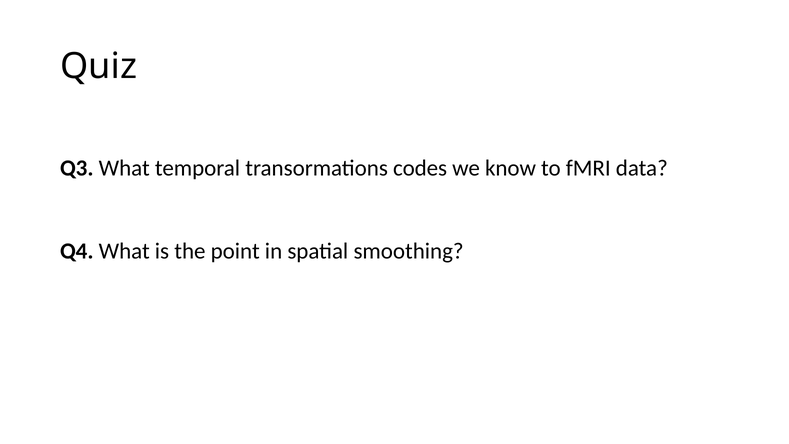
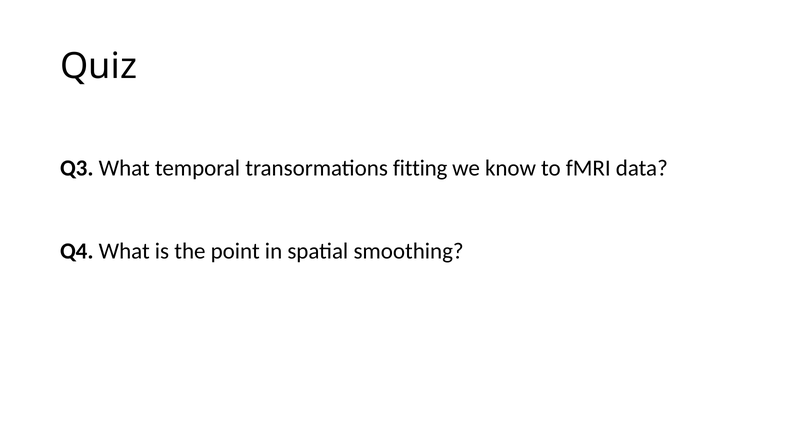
codes: codes -> fitting
